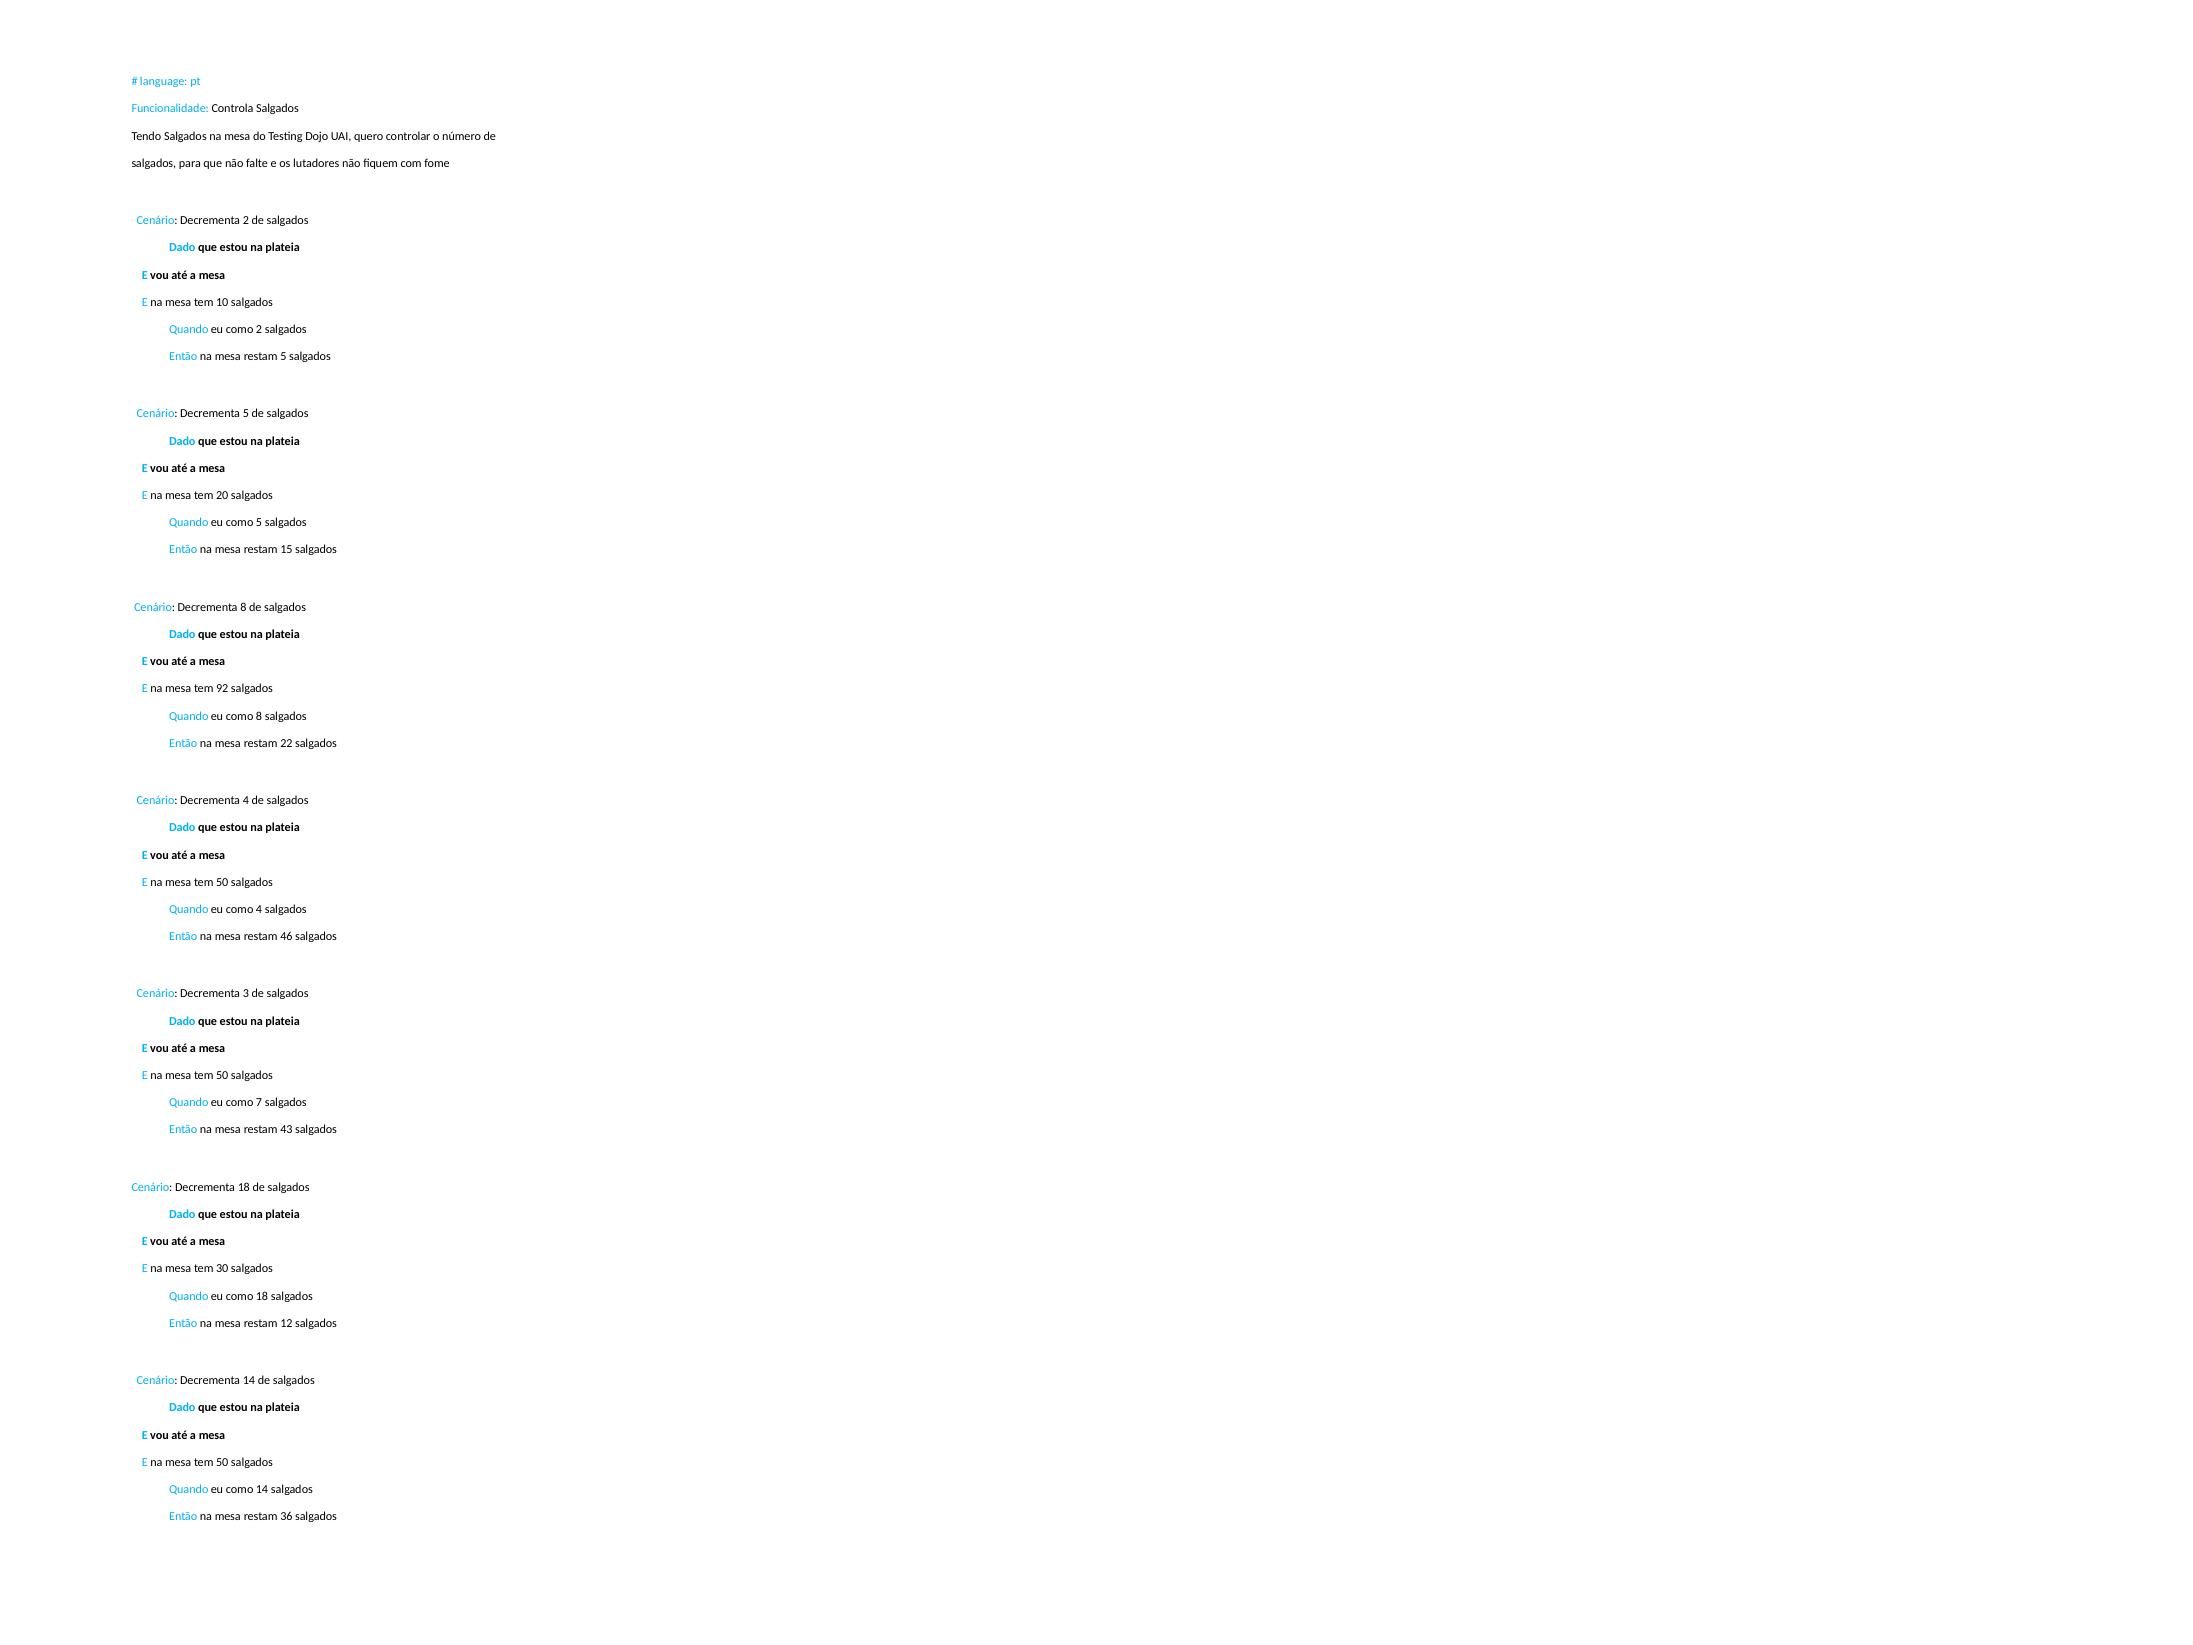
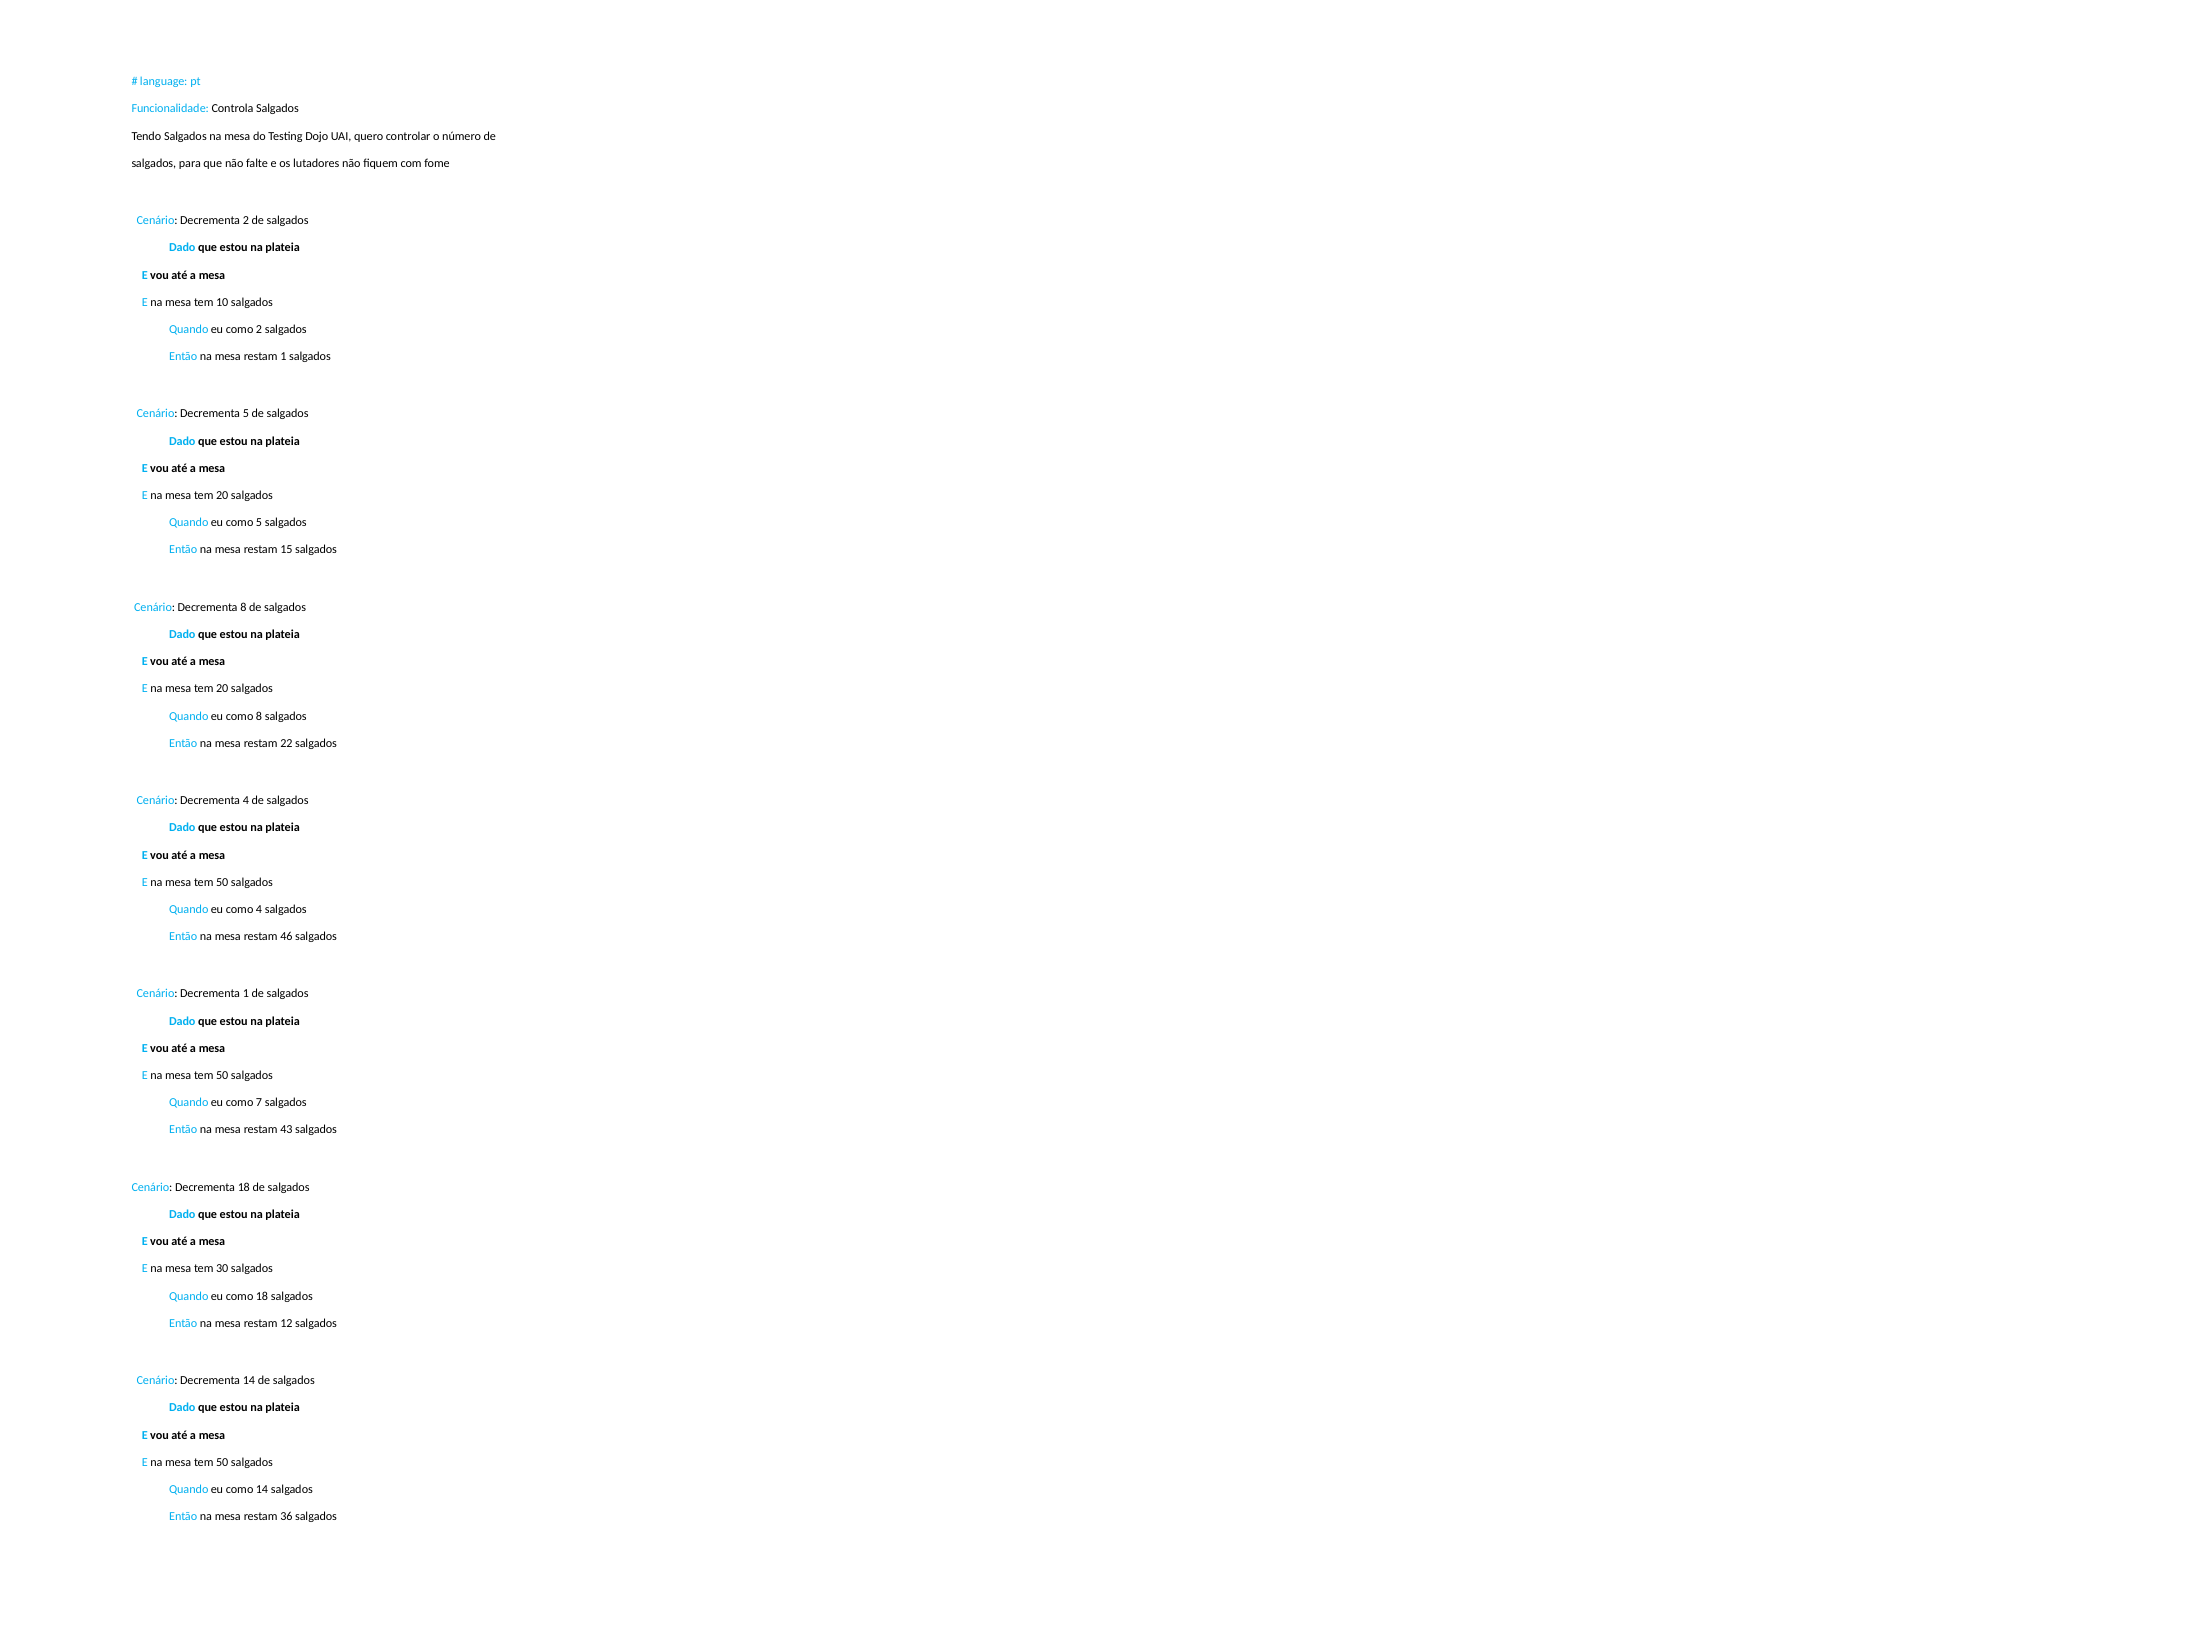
restam 5: 5 -> 1
92 at (222, 689): 92 -> 20
Decrementa 3: 3 -> 1
